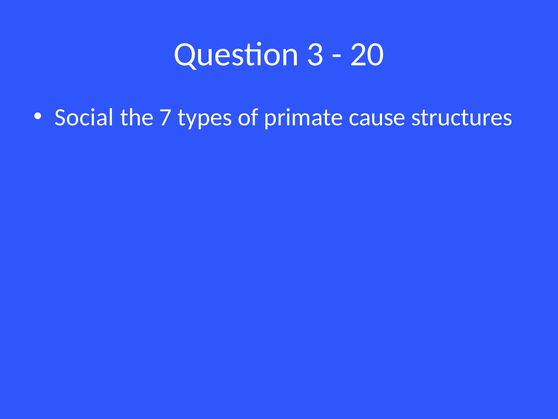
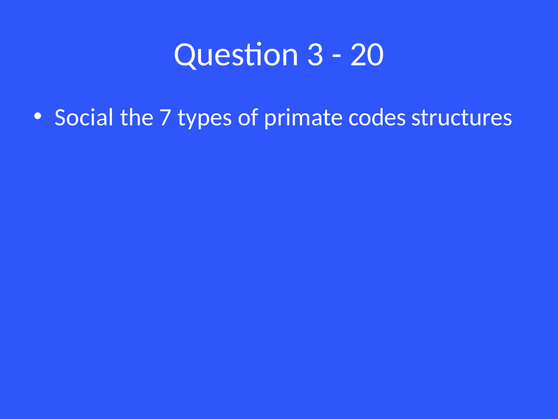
cause: cause -> codes
